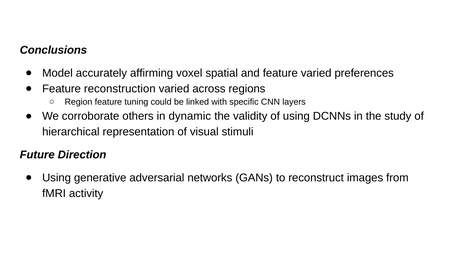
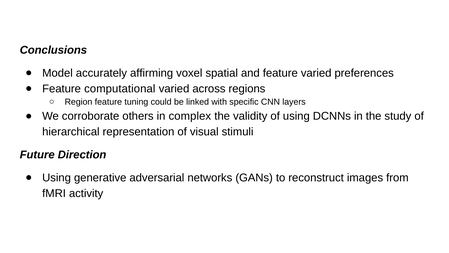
reconstruction: reconstruction -> computational
dynamic: dynamic -> complex
